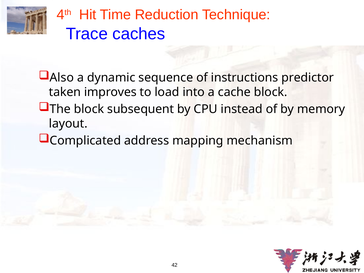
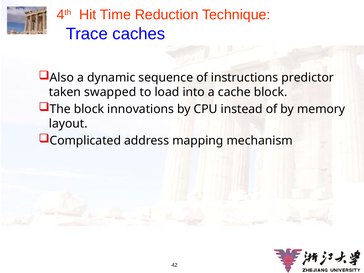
improves: improves -> swapped
subsequent: subsequent -> innovations
